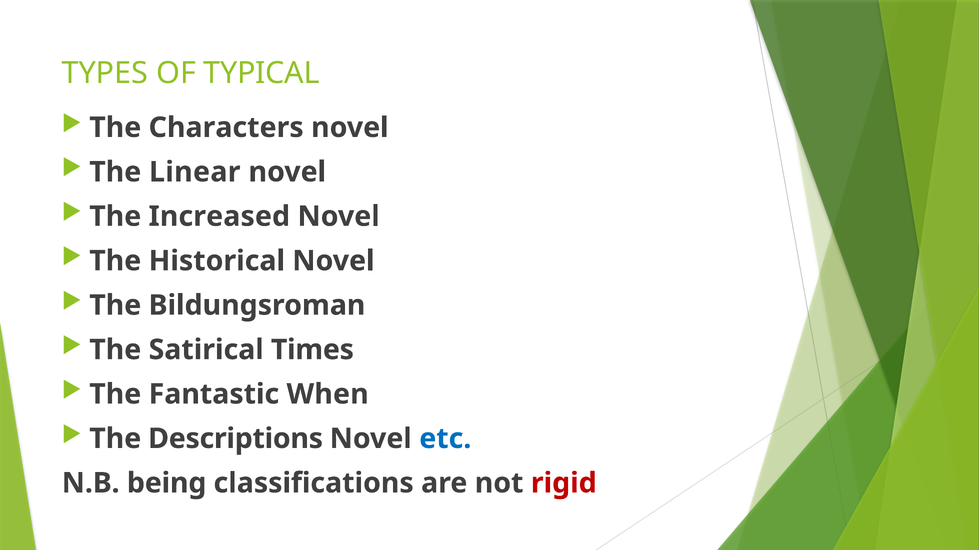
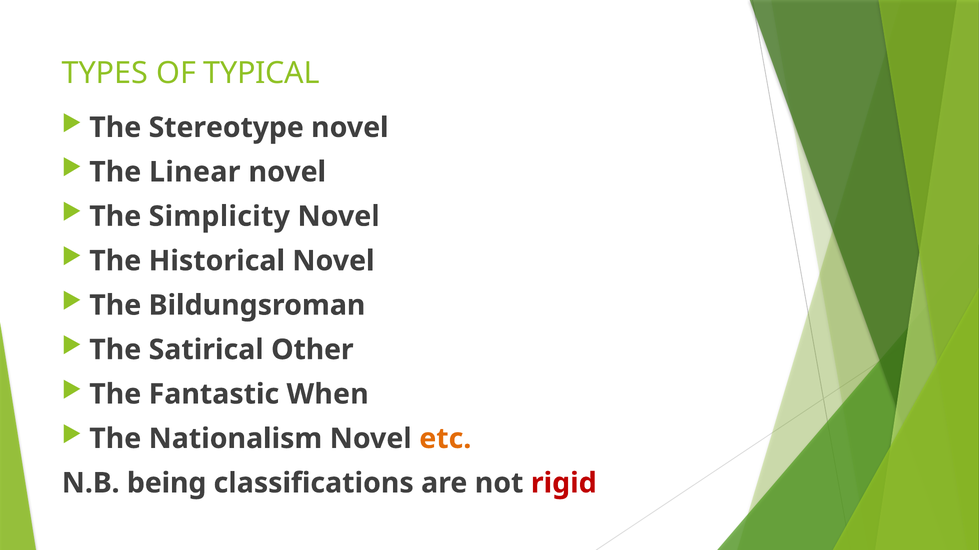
Characters: Characters -> Stereotype
Increased: Increased -> Simplicity
Times: Times -> Other
Descriptions: Descriptions -> Nationalism
etc colour: blue -> orange
